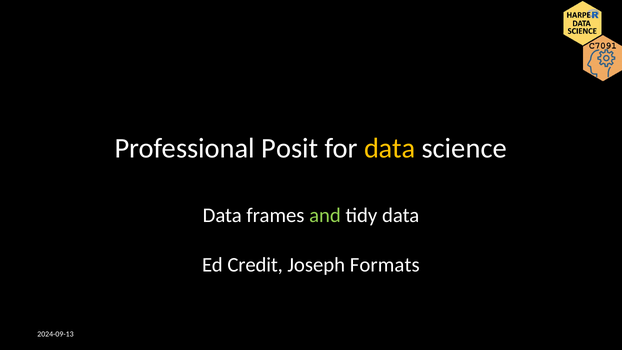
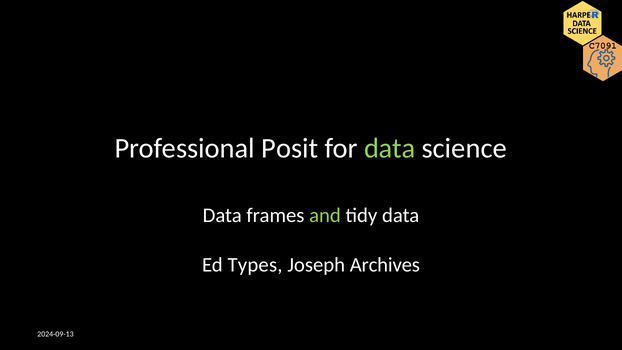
data at (390, 148) colour: yellow -> light green
Credit: Credit -> Types
Formats: Formats -> Archives
